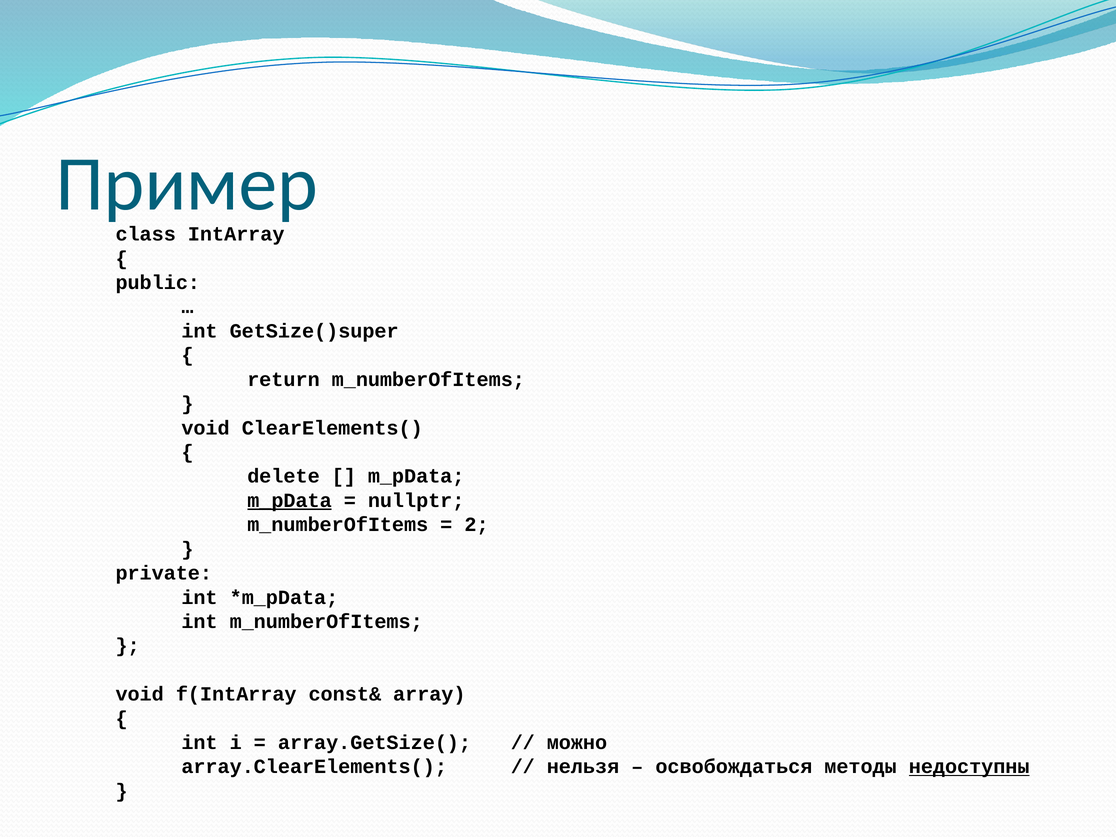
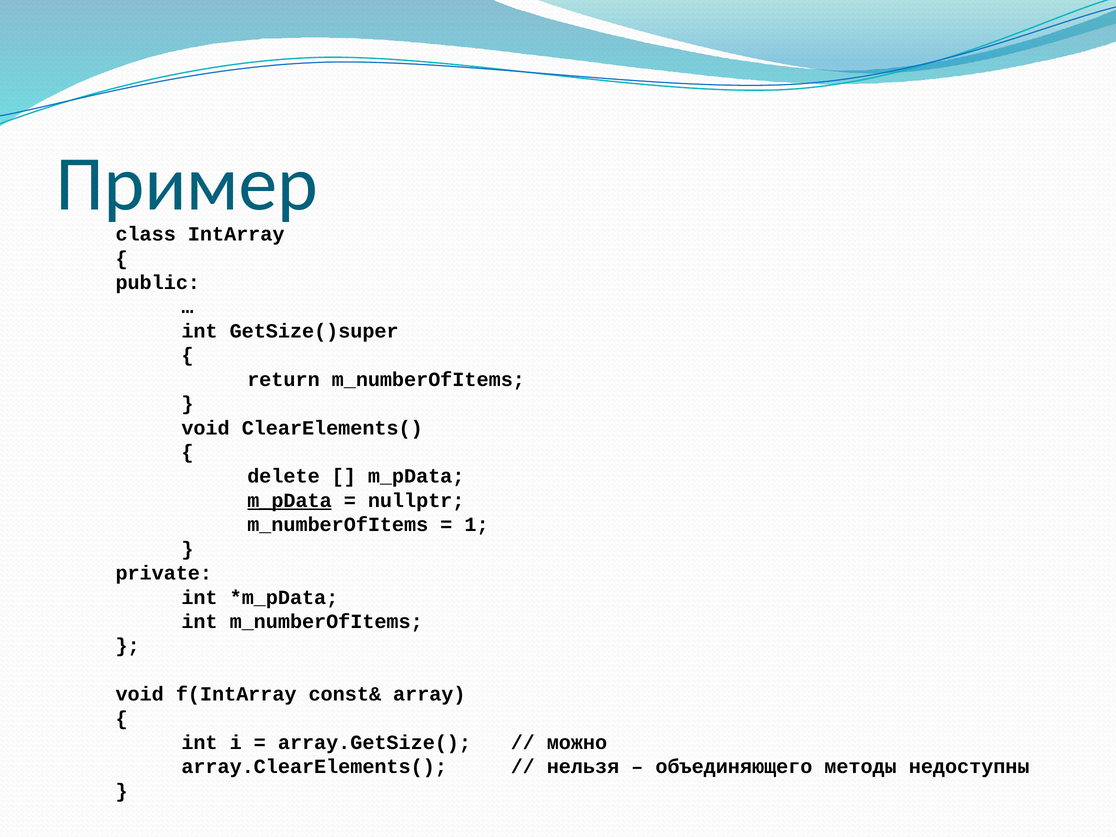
2: 2 -> 1
освобождаться: освобождаться -> объединяющего
недоступны underline: present -> none
